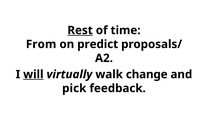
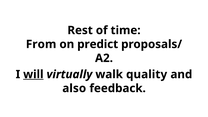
Rest underline: present -> none
change: change -> quality
pick: pick -> also
